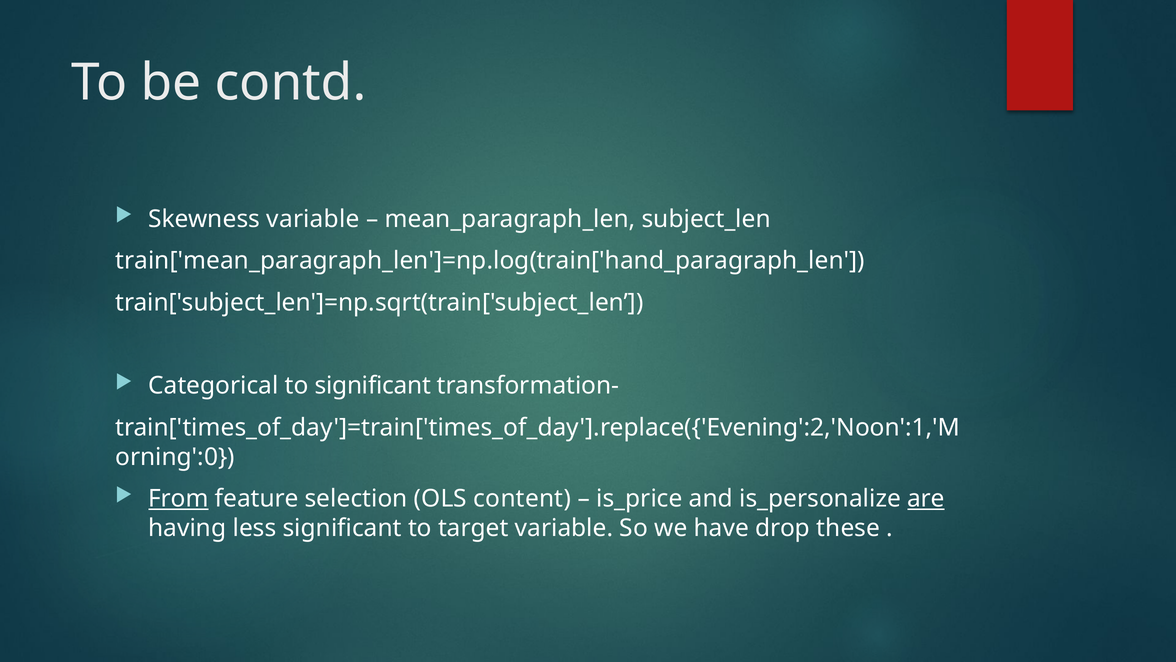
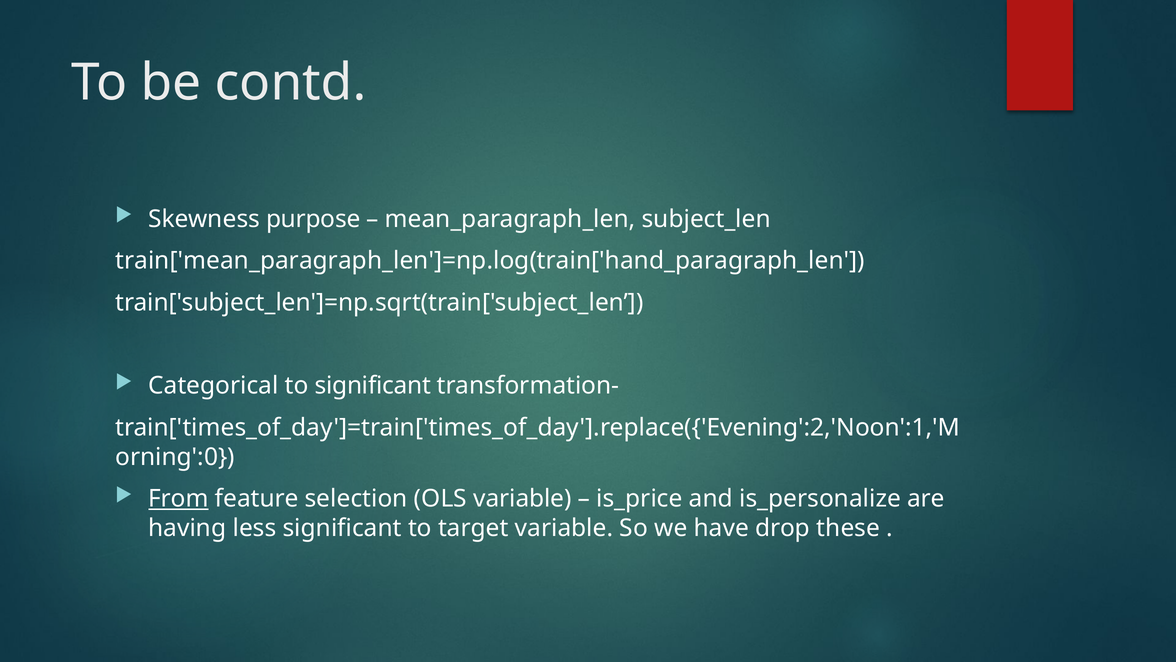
Skewness variable: variable -> purpose
OLS content: content -> variable
are underline: present -> none
